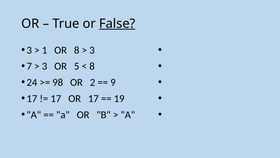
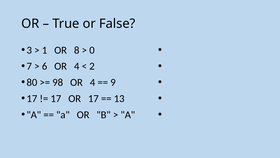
False underline: present -> none
3 at (92, 50): 3 -> 0
3 at (45, 66): 3 -> 6
5 at (77, 66): 5 -> 4
8 at (92, 66): 8 -> 2
24: 24 -> 80
98 OR 2: 2 -> 4
19: 19 -> 13
